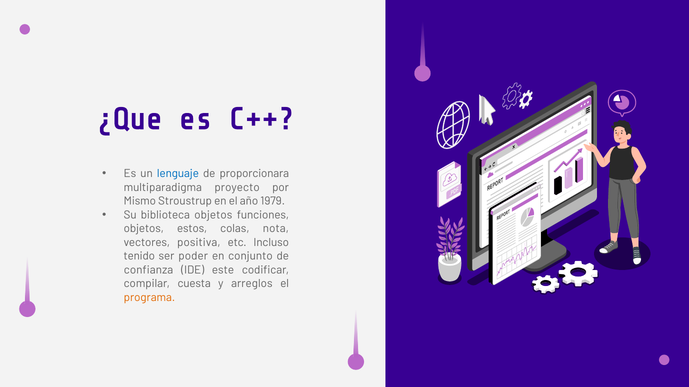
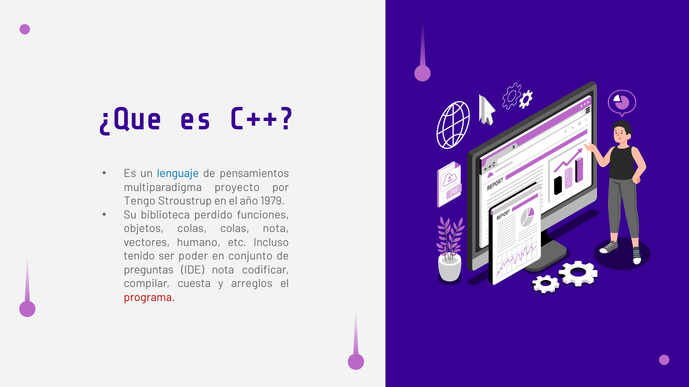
proporcionara: proporcionara -> pensamientos
Mismo: Mismo -> Tengo
biblioteca objetos: objetos -> perdido
objetos estos: estos -> colas
positiva: positiva -> humano
confianza: confianza -> preguntas
IDE este: este -> nota
programa colour: orange -> red
